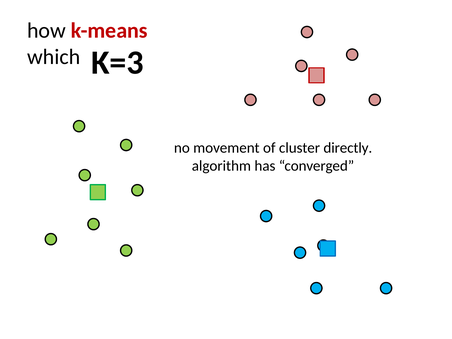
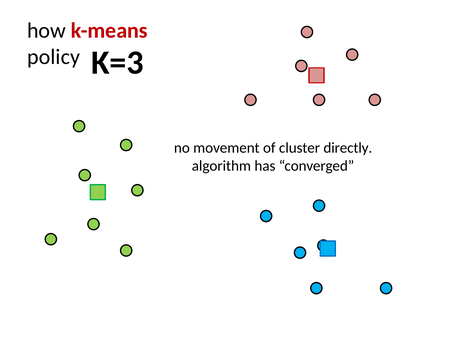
which: which -> policy
